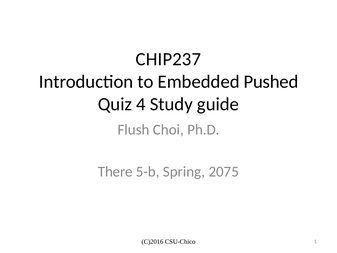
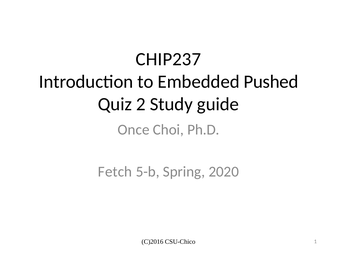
4: 4 -> 2
Flush: Flush -> Once
There: There -> Fetch
2075: 2075 -> 2020
